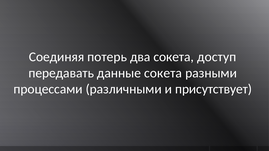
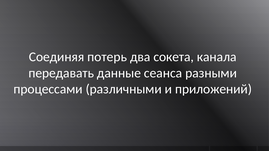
доступ: доступ -> канала
данные сокета: сокета -> сеанса
присутствует: присутствует -> приложений
